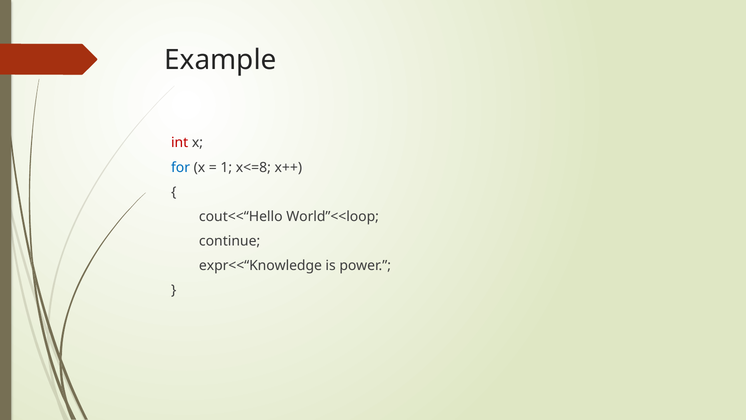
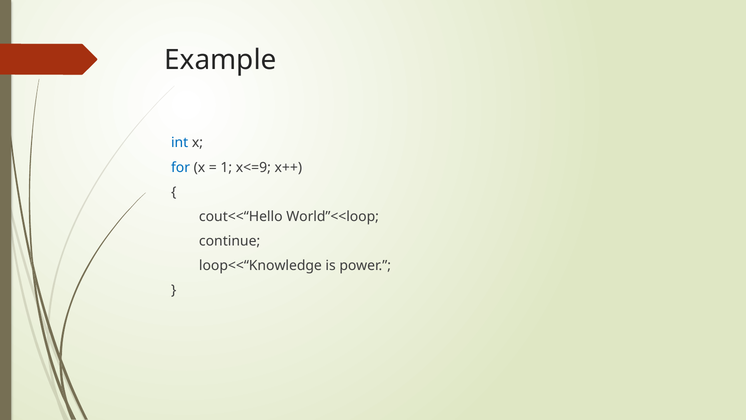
int colour: red -> blue
x<=8: x<=8 -> x<=9
expr<<“Knowledge: expr<<“Knowledge -> loop<<“Knowledge
